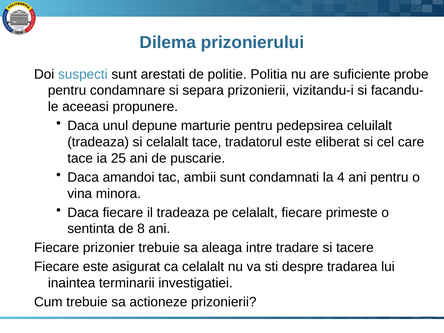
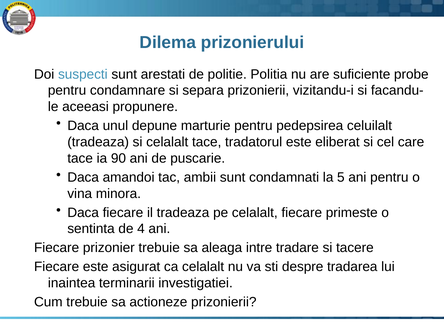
25: 25 -> 90
4: 4 -> 5
8: 8 -> 4
